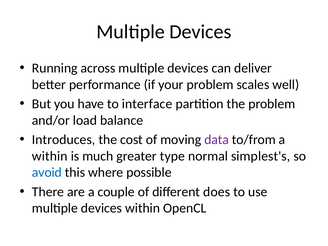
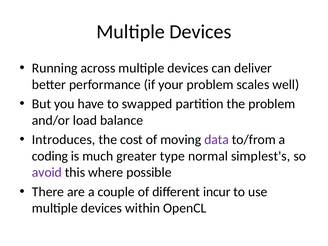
interface: interface -> swapped
within at (50, 156): within -> coding
avoid colour: blue -> purple
does: does -> incur
